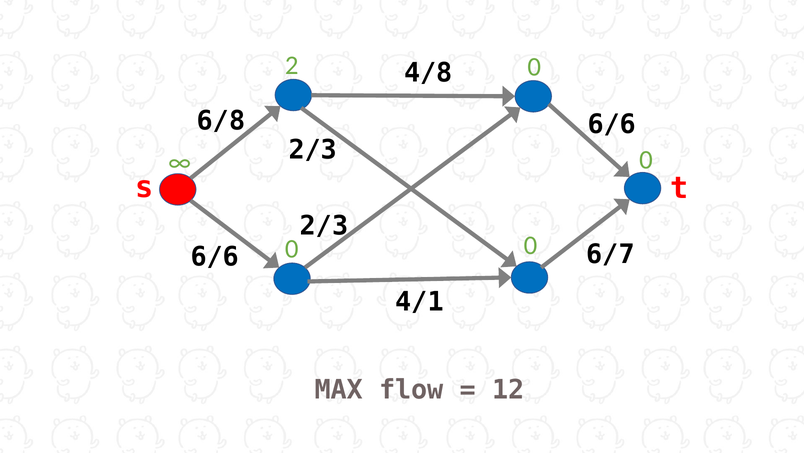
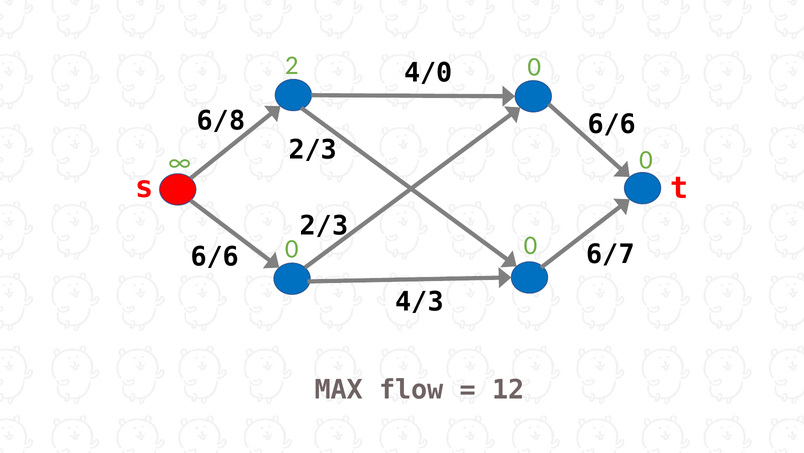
4/8: 4/8 -> 4/0
4/1: 4/1 -> 4/3
